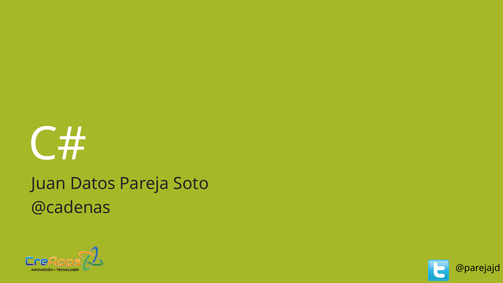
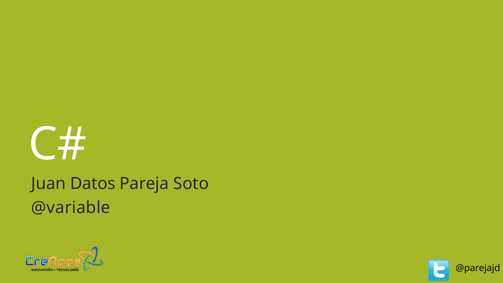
@cadenas: @cadenas -> @variable
